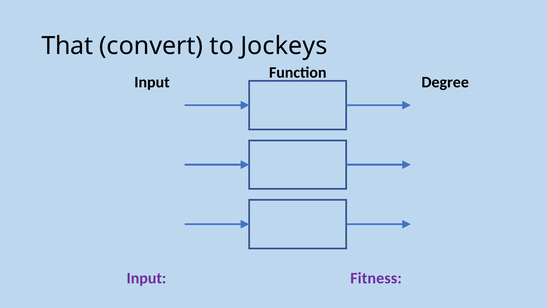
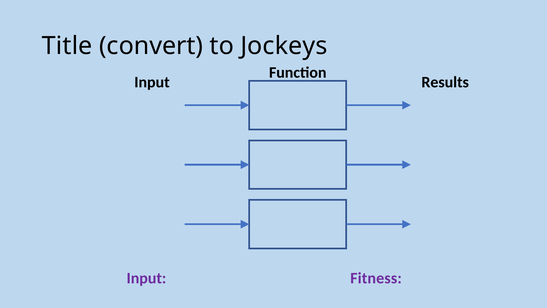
That: That -> Title
Degree: Degree -> Results
